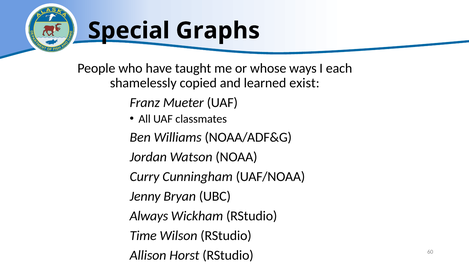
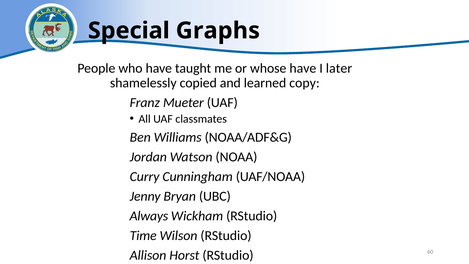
whose ways: ways -> have
each: each -> later
exist: exist -> copy
